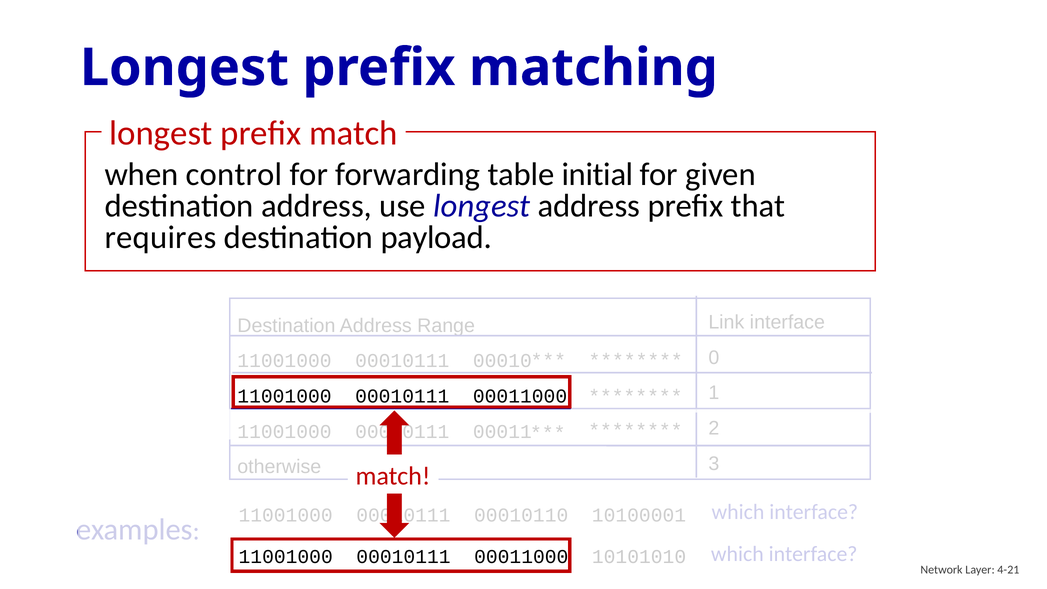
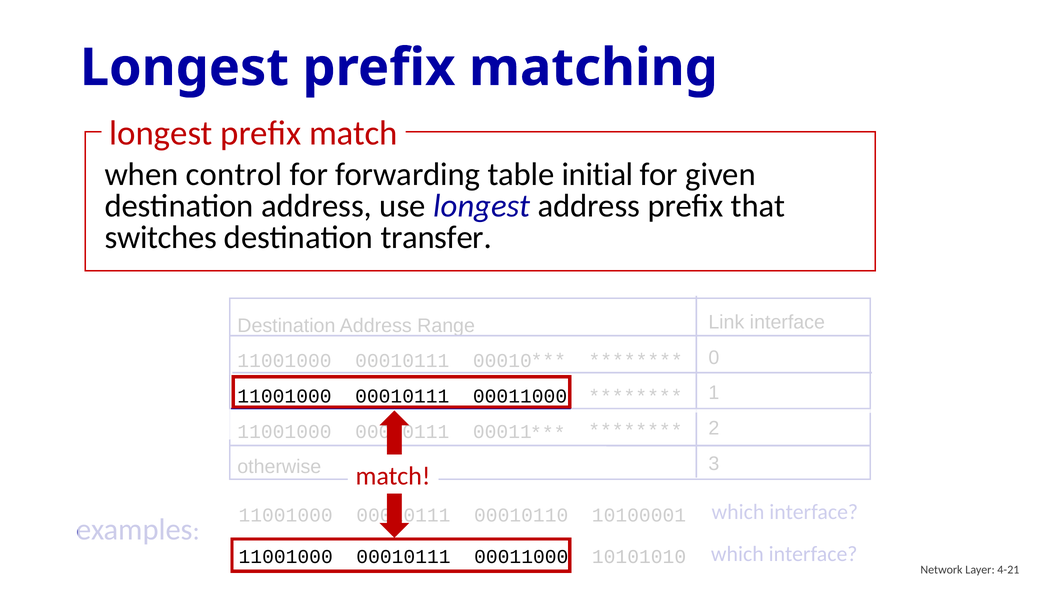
requires: requires -> switches
payload: payload -> transfer
